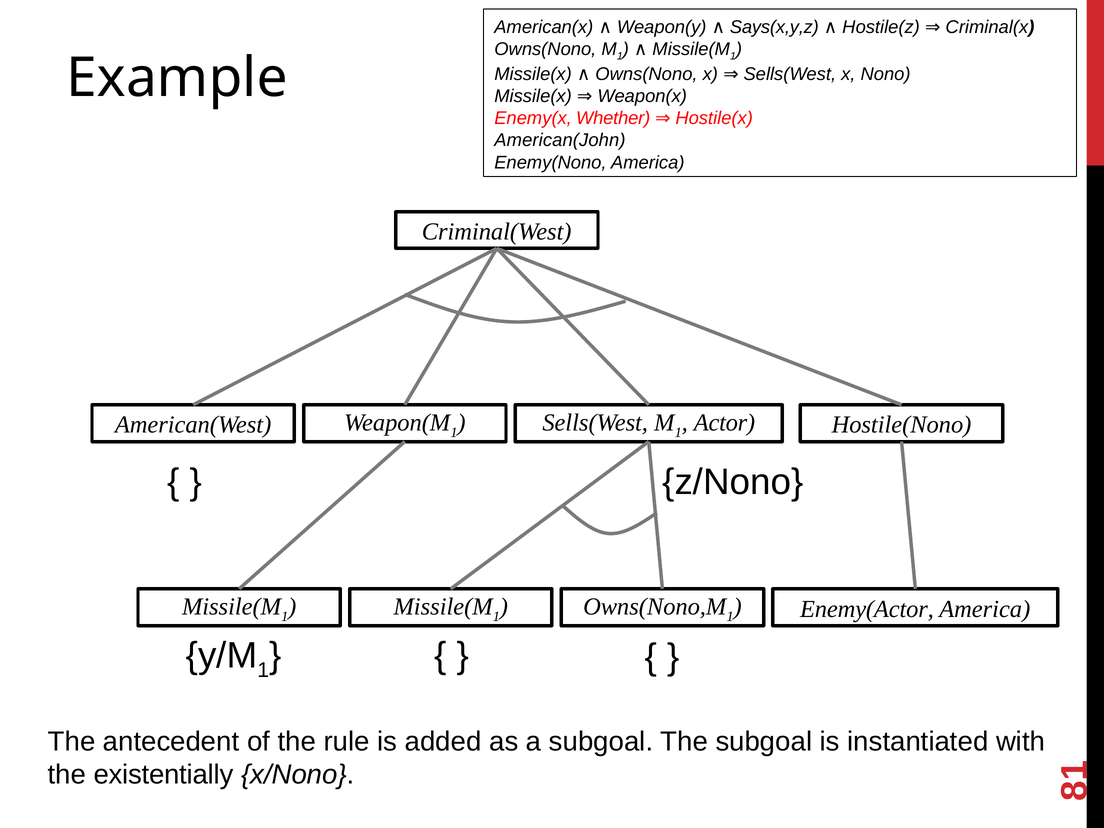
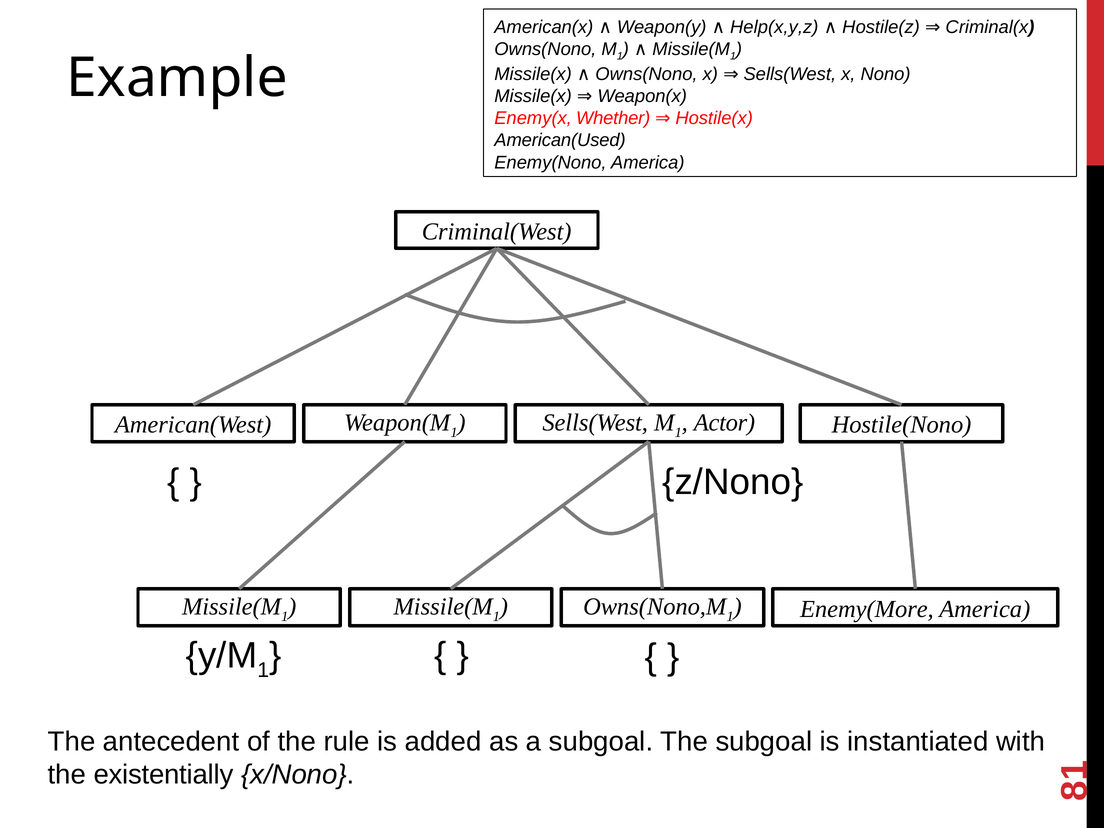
Says(x,y,z: Says(x,y,z -> Help(x,y,z
American(John: American(John -> American(Used
Enemy(Actor: Enemy(Actor -> Enemy(More
